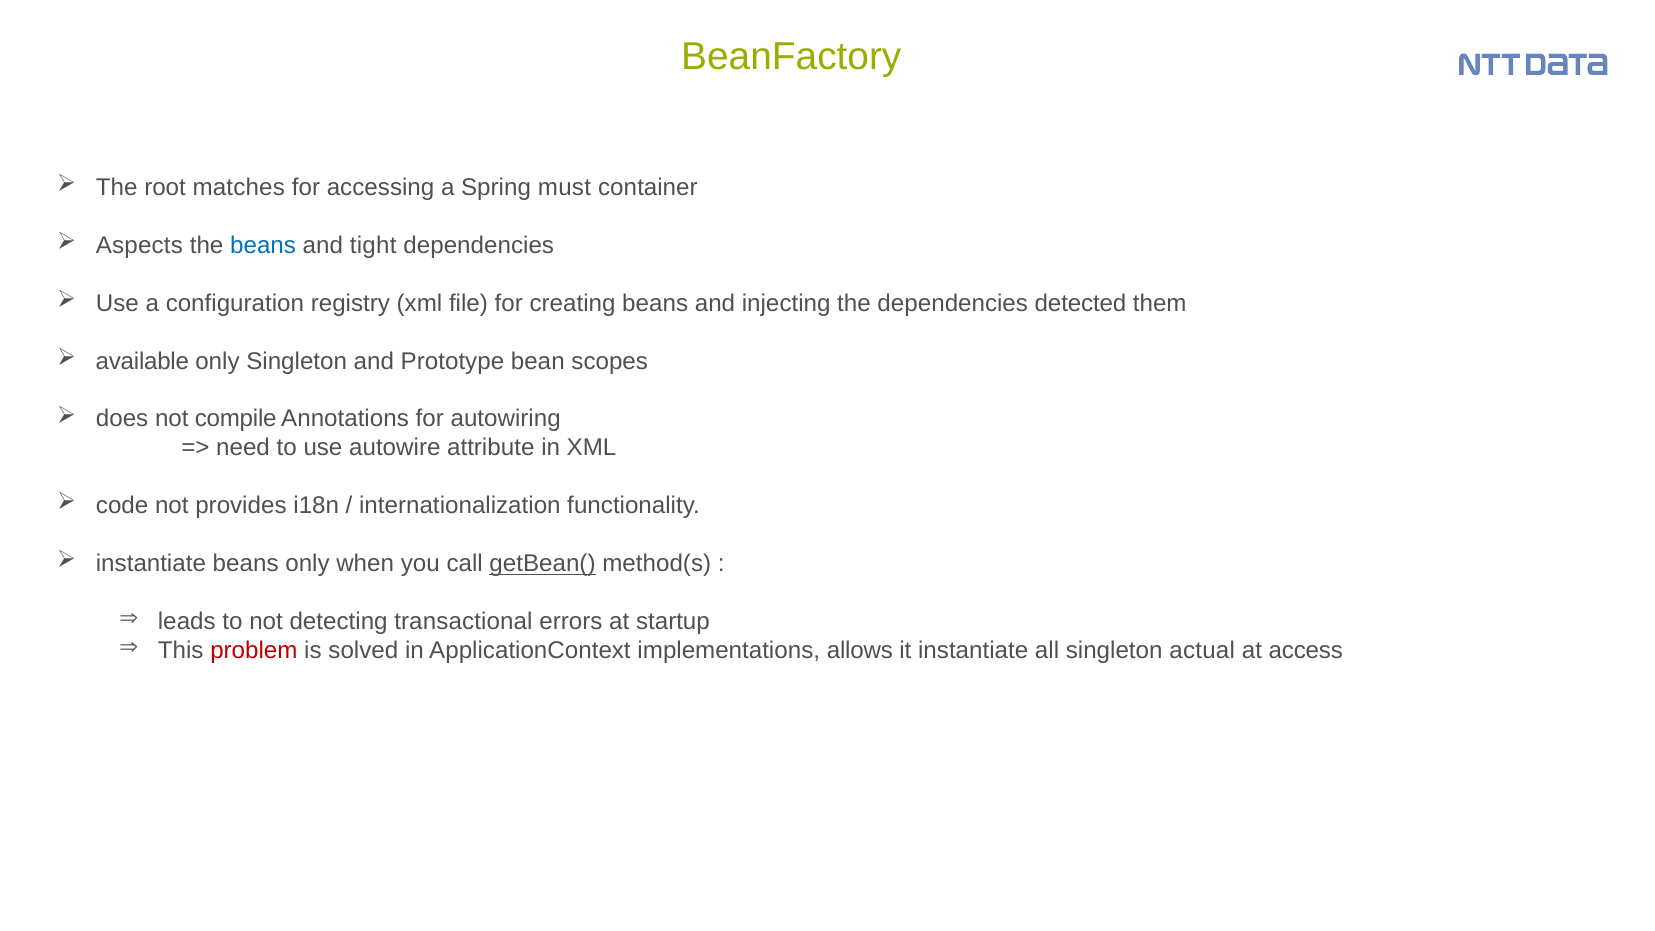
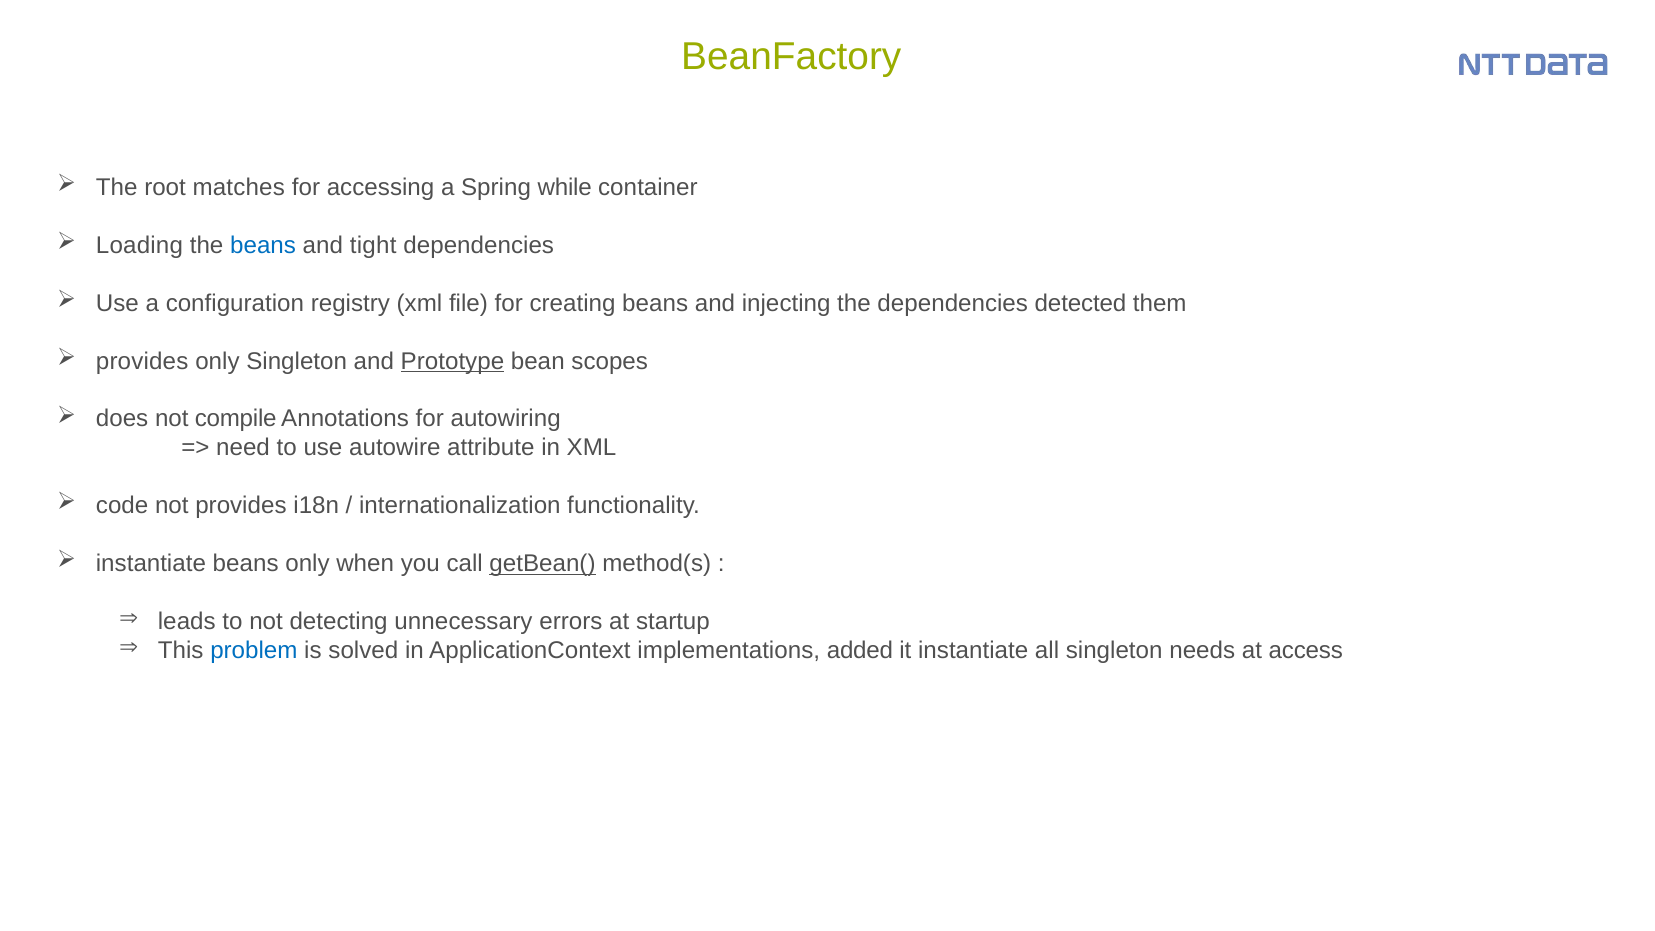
must: must -> while
Aspects: Aspects -> Loading
available at (142, 361): available -> provides
Prototype underline: none -> present
transactional: transactional -> unnecessary
problem colour: red -> blue
allows: allows -> added
actual: actual -> needs
